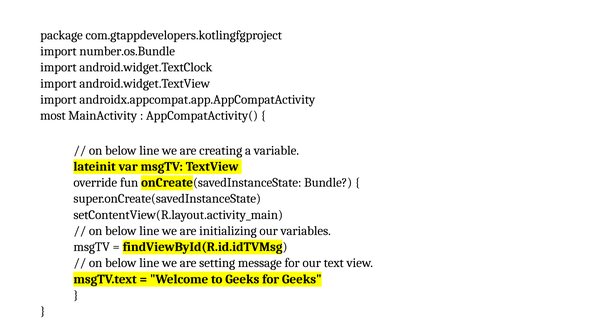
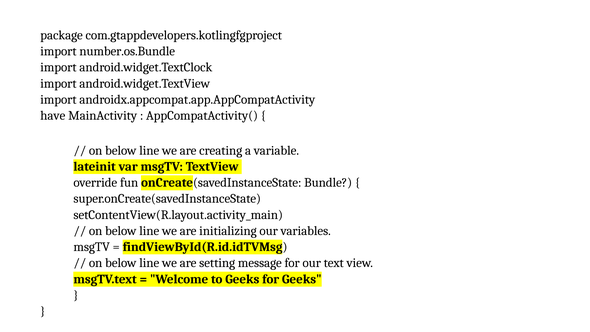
most: most -> have
